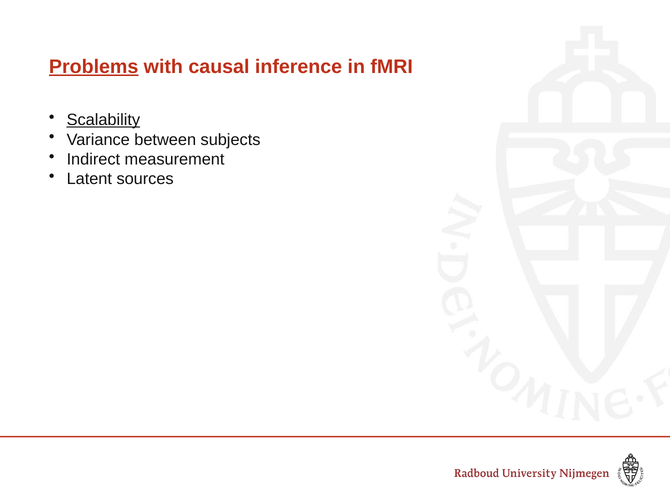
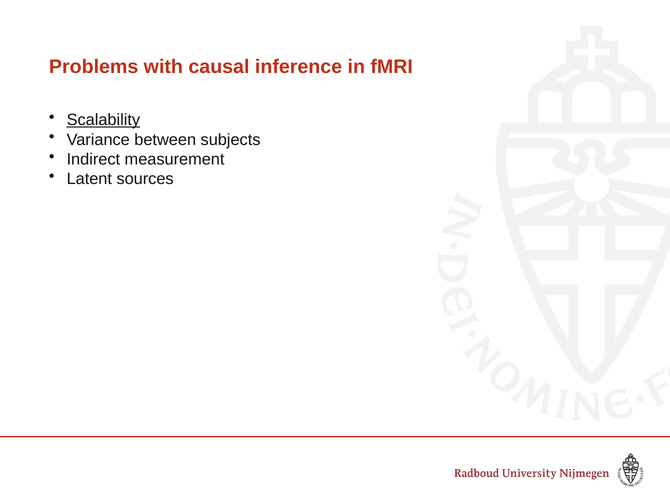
Problems underline: present -> none
